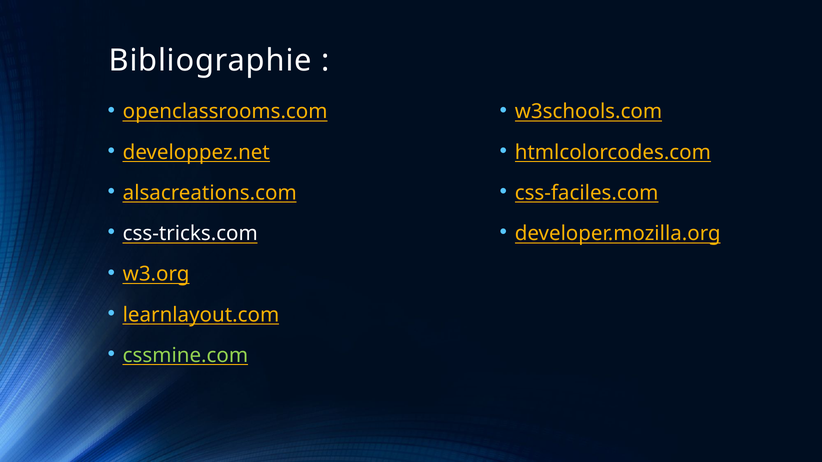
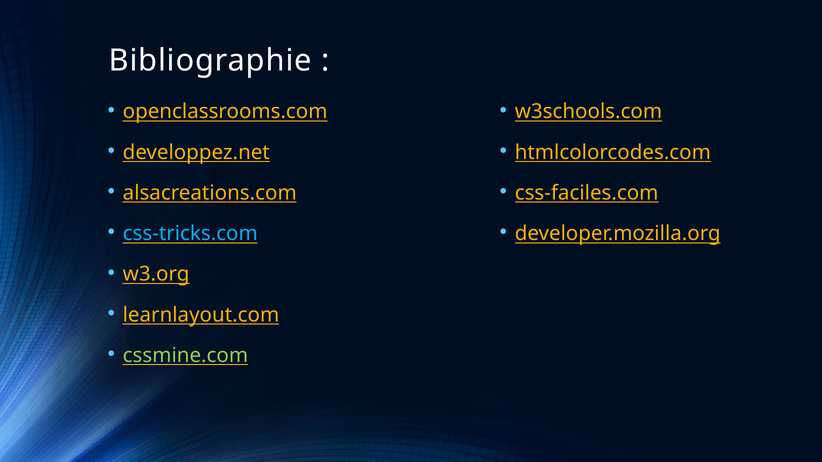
css-tricks.com colour: white -> light blue
